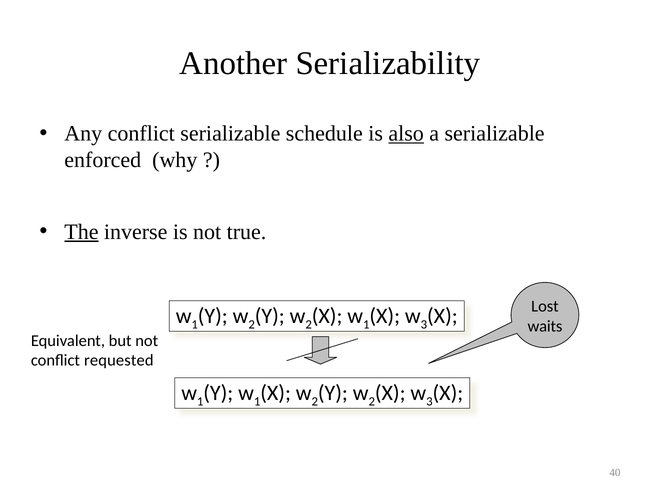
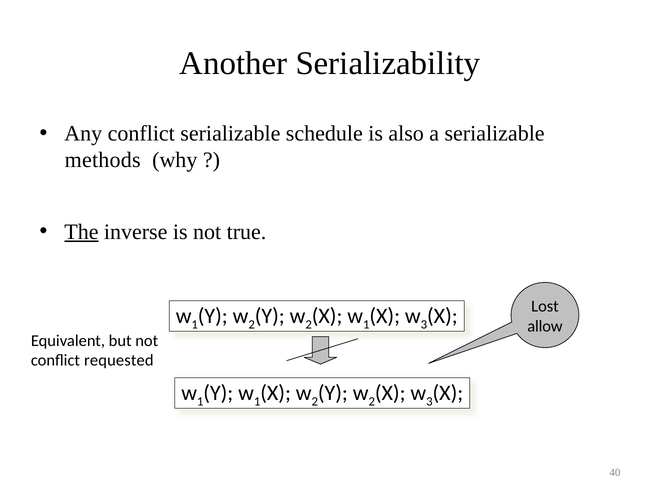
also underline: present -> none
enforced: enforced -> methods
waits: waits -> allow
